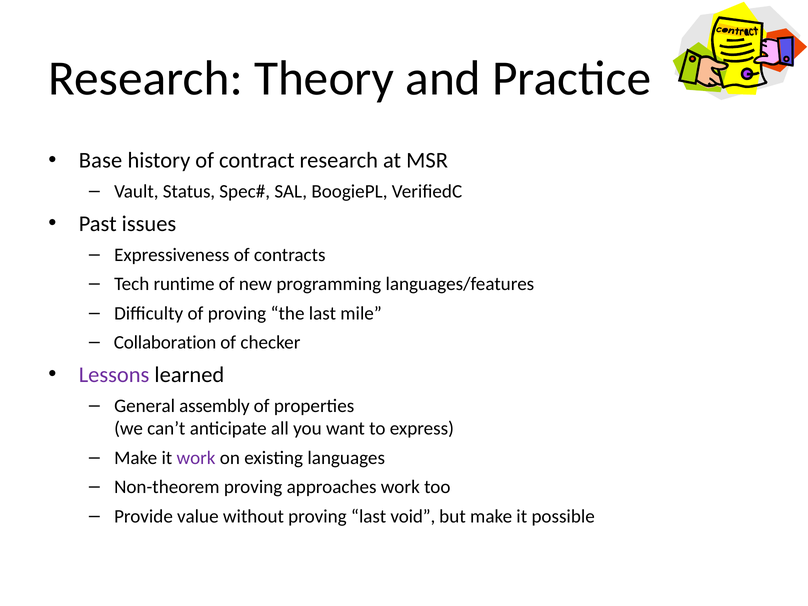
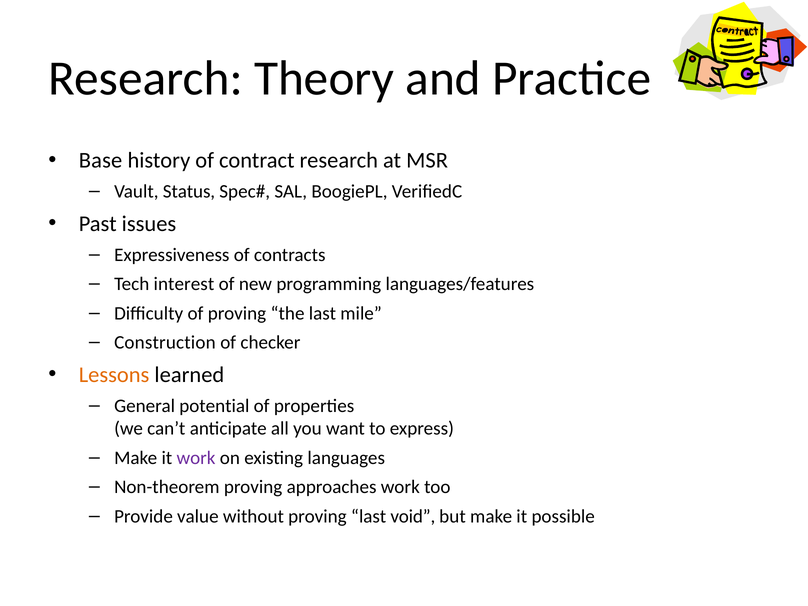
runtime: runtime -> interest
Collaboration: Collaboration -> Construction
Lessons colour: purple -> orange
assembly: assembly -> potential
